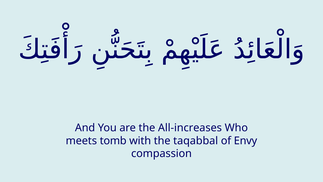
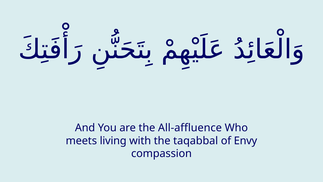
All-increases: All-increases -> All-affluence
tomb: tomb -> living
